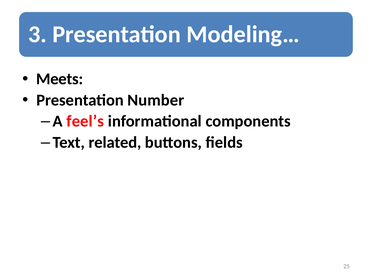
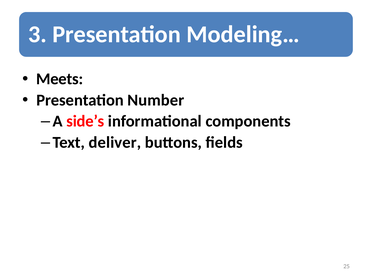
feel’s: feel’s -> side’s
related: related -> deliver
